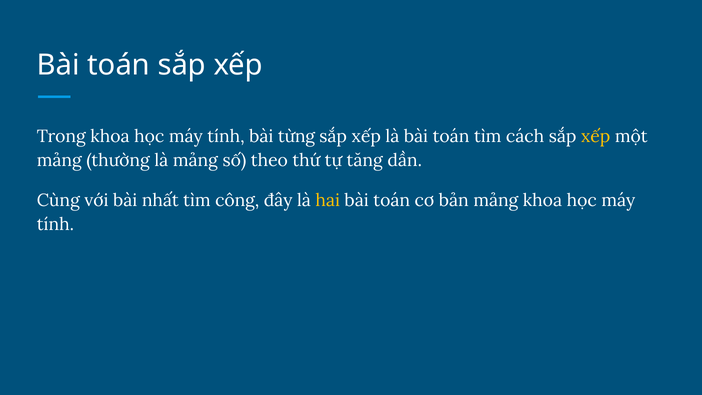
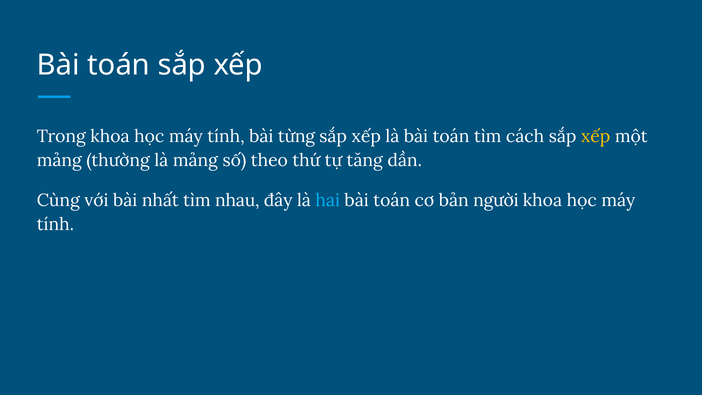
công: công -> nhau
hai colour: yellow -> light blue
bản mảng: mảng -> người
